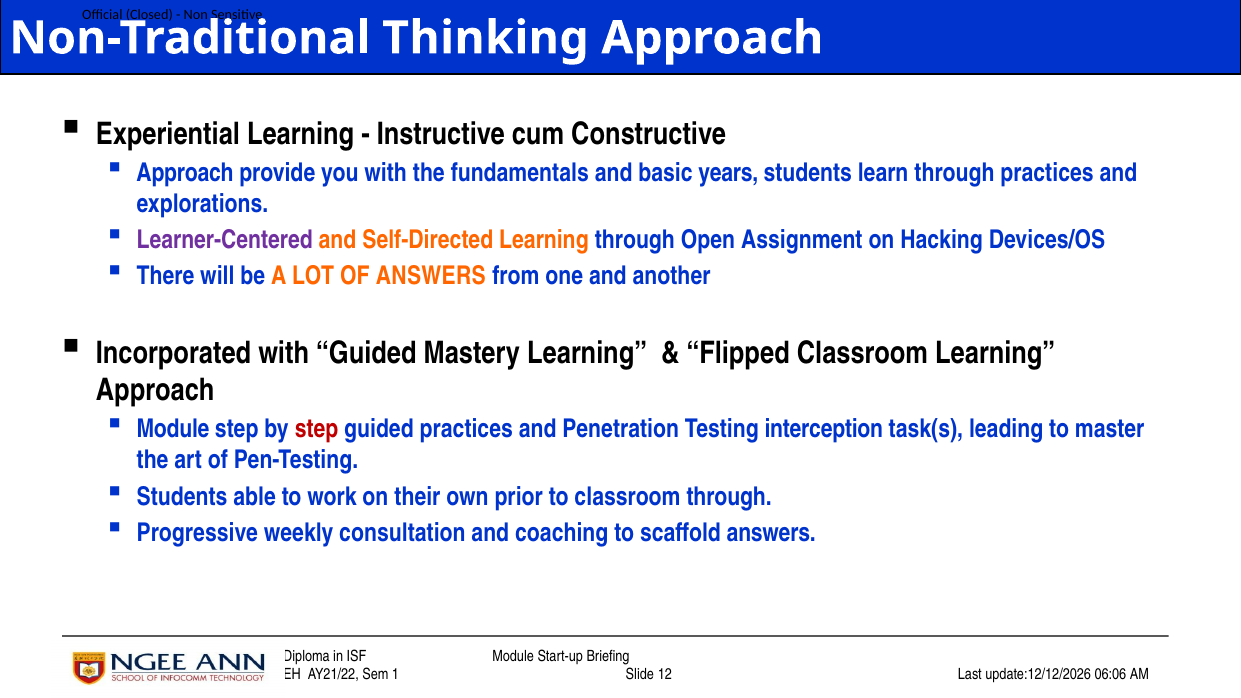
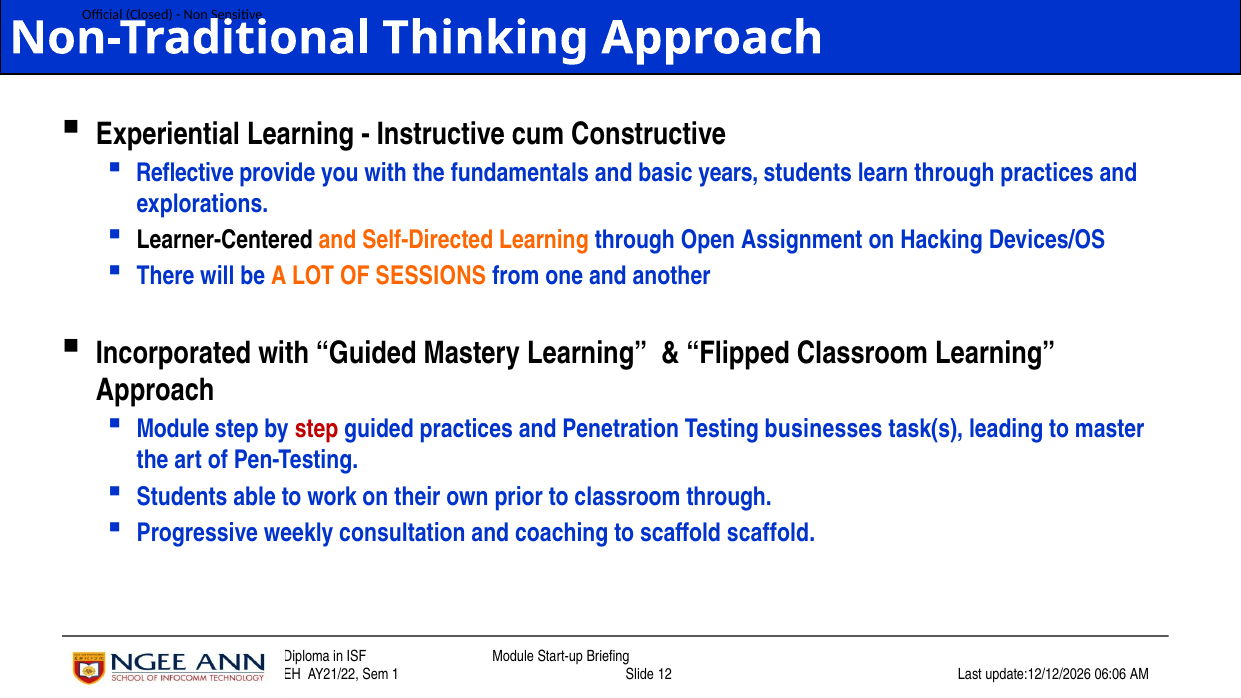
Approach at (185, 173): Approach -> Reflective
Learner-Centered colour: purple -> black
OF ANSWERS: ANSWERS -> SESSIONS
interception: interception -> businesses
scaffold answers: answers -> scaffold
